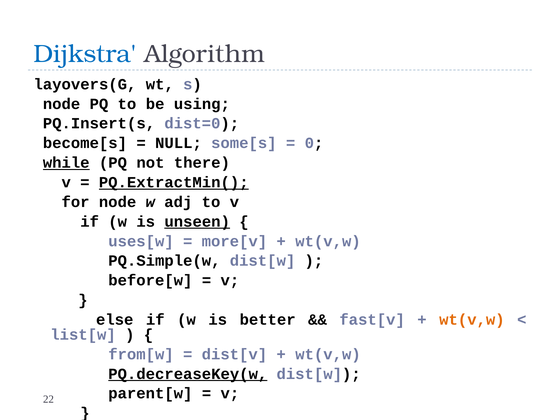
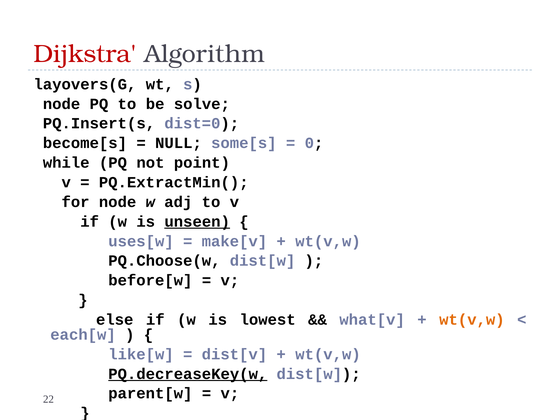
Dijkstra colour: blue -> red
using: using -> solve
while underline: present -> none
there: there -> point
PQ.ExtractMin( underline: present -> none
more[v: more[v -> make[v
PQ.Simple(w: PQ.Simple(w -> PQ.Choose(w
better: better -> lowest
fast[v: fast[v -> what[v
list[w: list[w -> each[w
from[w: from[w -> like[w
